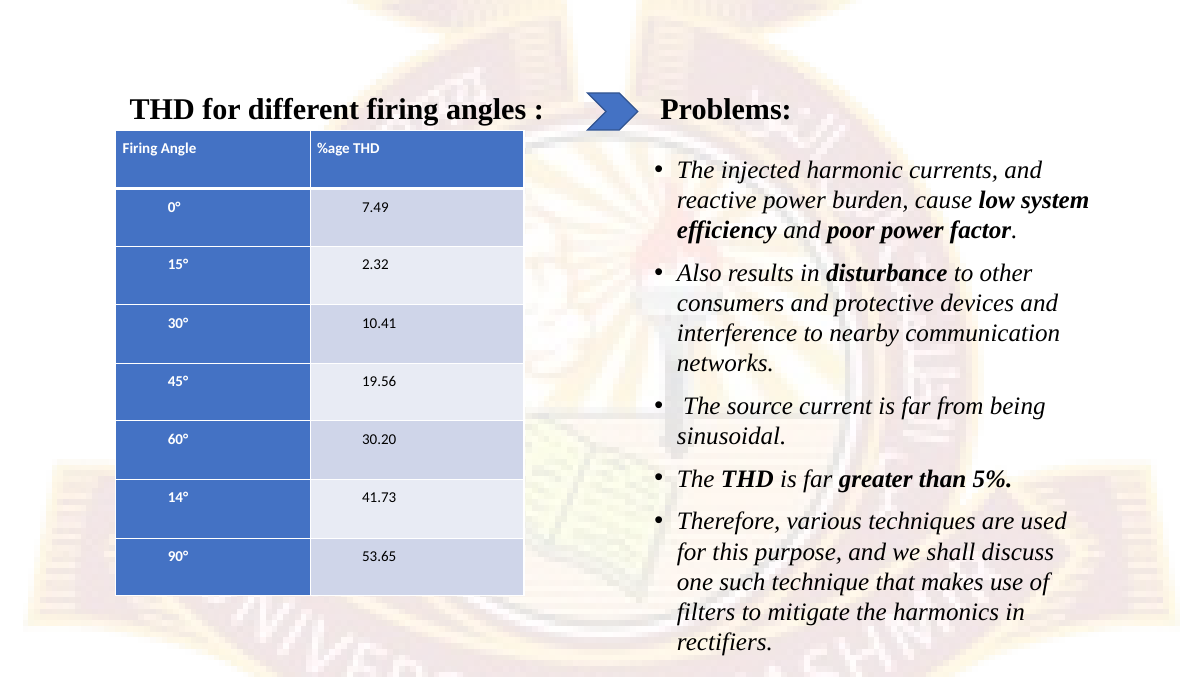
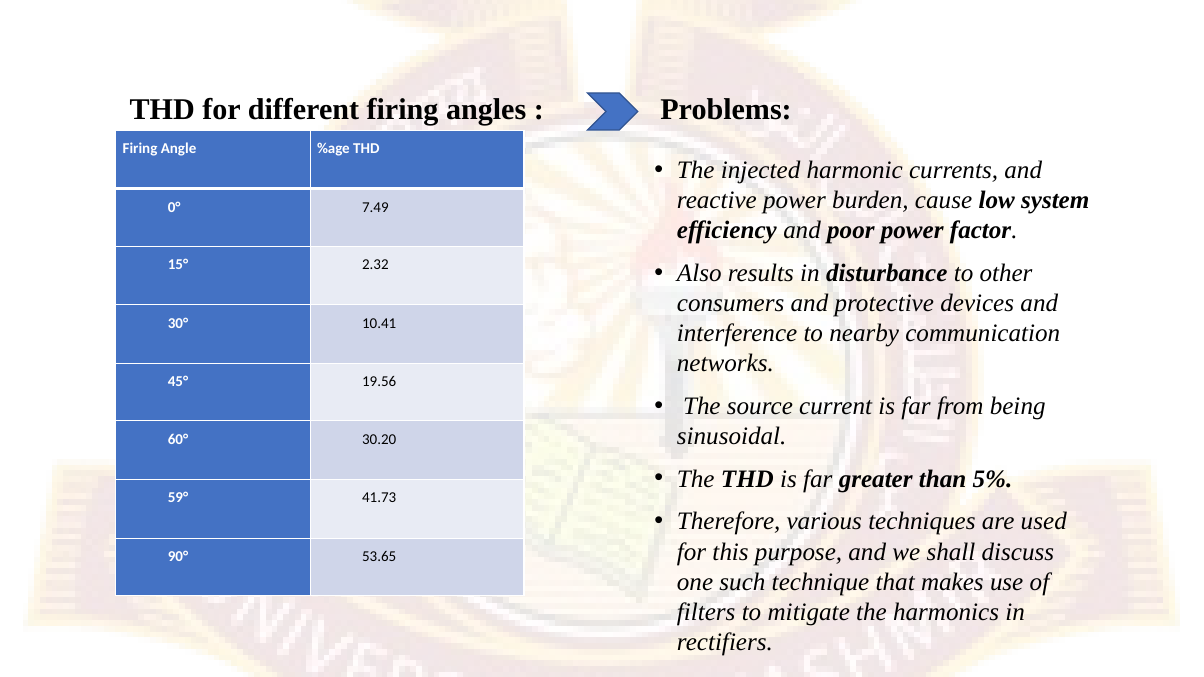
14°: 14° -> 59°
